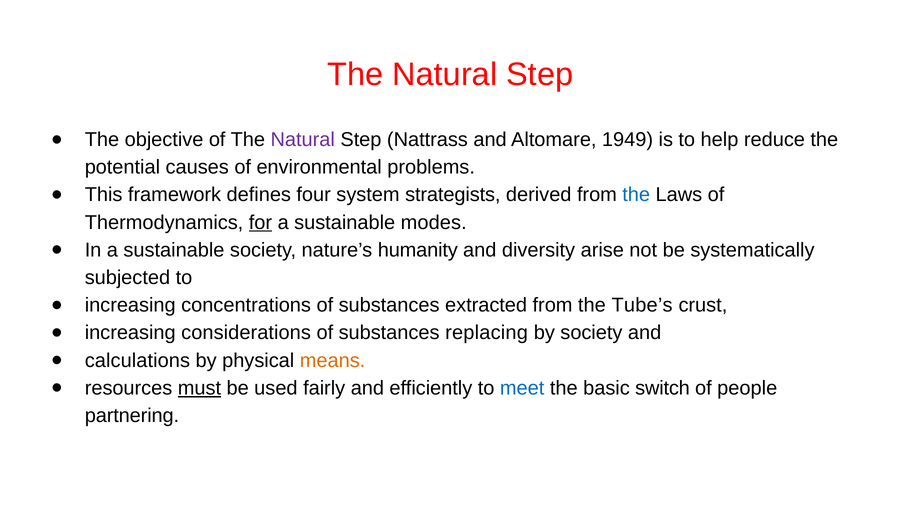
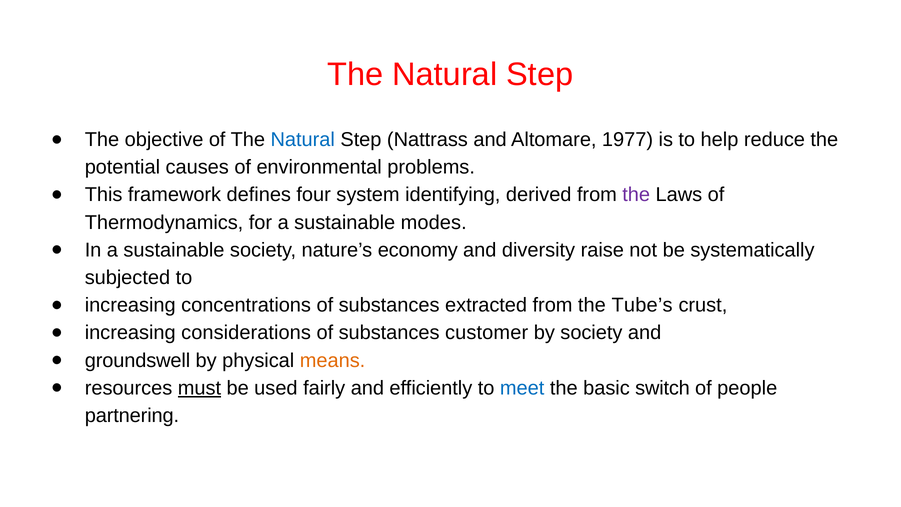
Natural at (303, 140) colour: purple -> blue
1949: 1949 -> 1977
strategists: strategists -> identifying
the at (636, 195) colour: blue -> purple
for underline: present -> none
humanity: humanity -> economy
arise: arise -> raise
replacing: replacing -> customer
calculations: calculations -> groundswell
